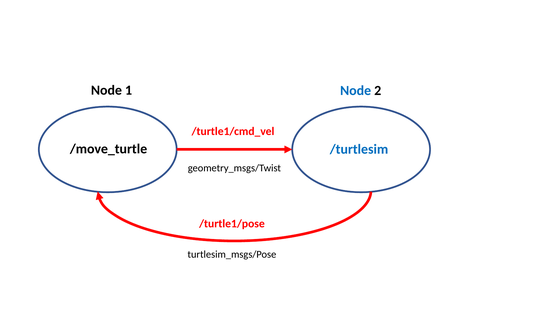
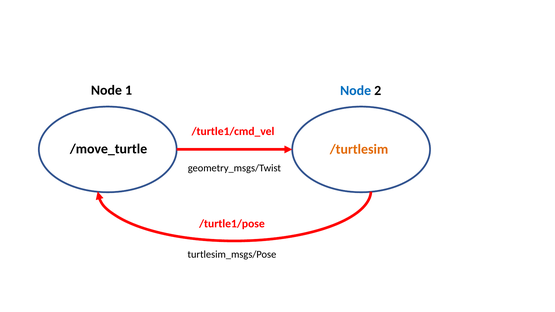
/turtlesim colour: blue -> orange
